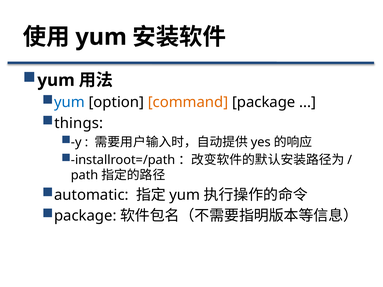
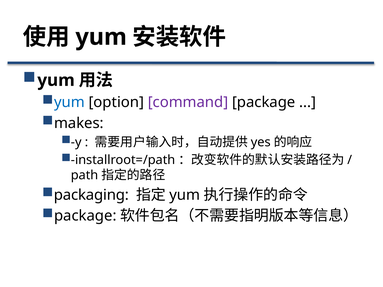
command colour: orange -> purple
things: things -> makes
automatic: automatic -> packaging
